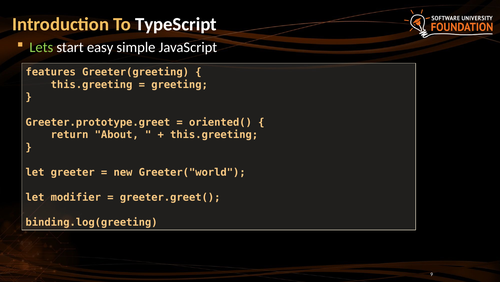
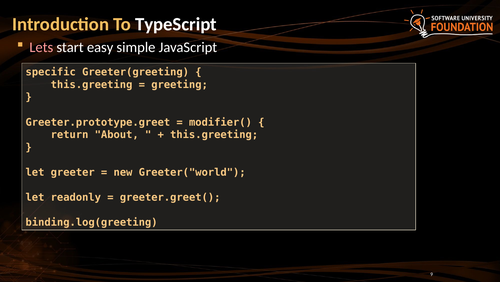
Lets colour: light green -> pink
features: features -> specific
oriented(: oriented( -> modifier(
modifier: modifier -> readonly
